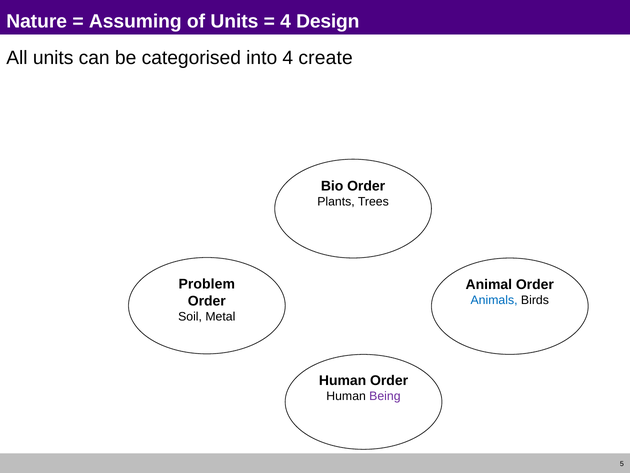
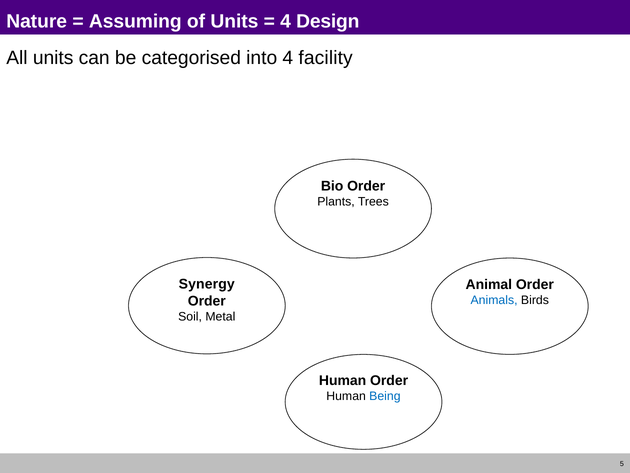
create: create -> facility
Problem: Problem -> Synergy
Being colour: purple -> blue
